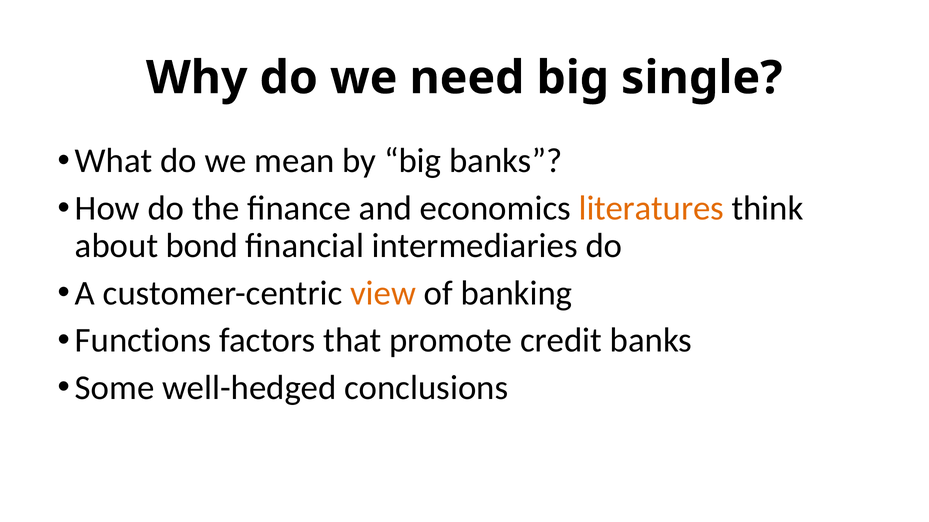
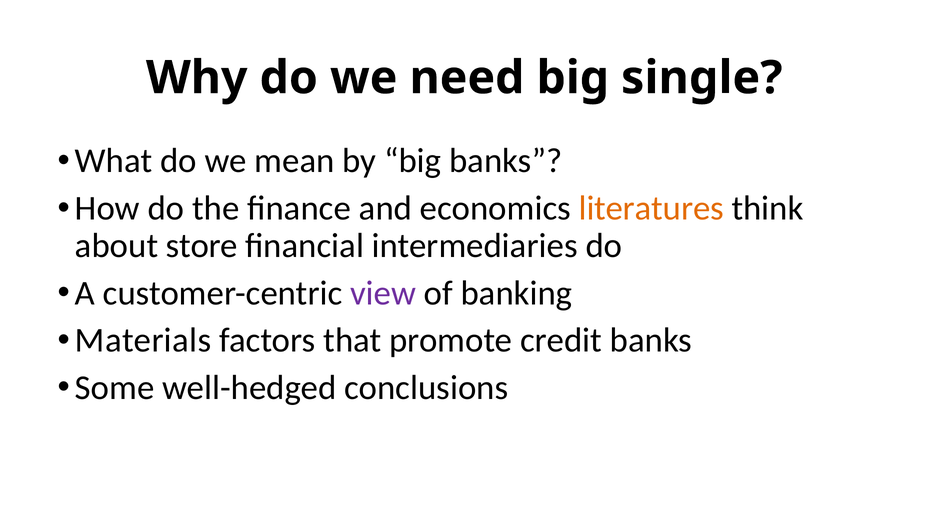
bond: bond -> store
view colour: orange -> purple
Functions: Functions -> Materials
